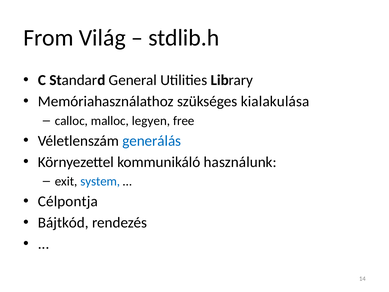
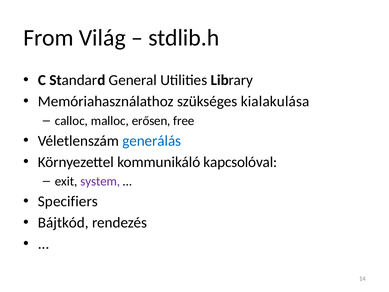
legyen: legyen -> erősen
használunk: használunk -> kapcsolóval
system colour: blue -> purple
Célpontja: Célpontja -> Specifiers
